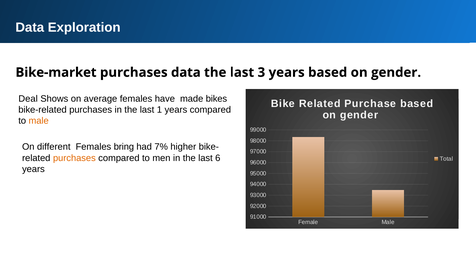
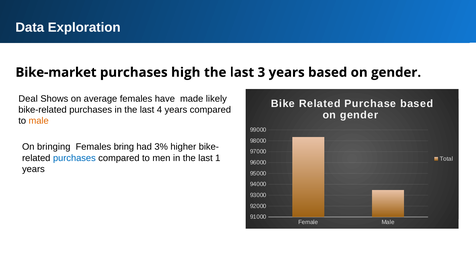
purchases data: data -> high
bikes: bikes -> likely
1: 1 -> 4
different: different -> bringing
7%: 7% -> 3%
purchases at (74, 158) colour: orange -> blue
6: 6 -> 1
